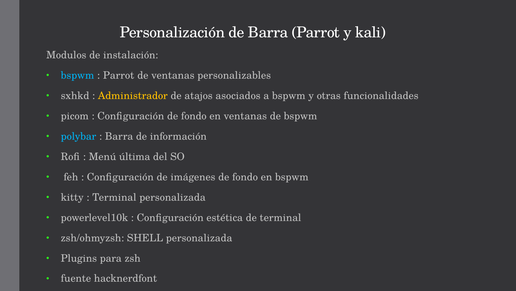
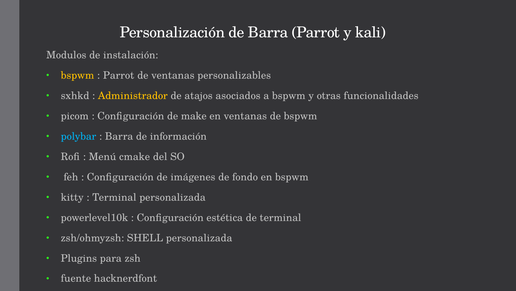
bspwm at (77, 75) colour: light blue -> yellow
Configuración de fondo: fondo -> make
última: última -> cmake
